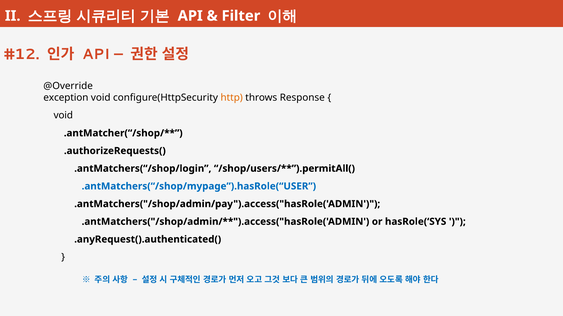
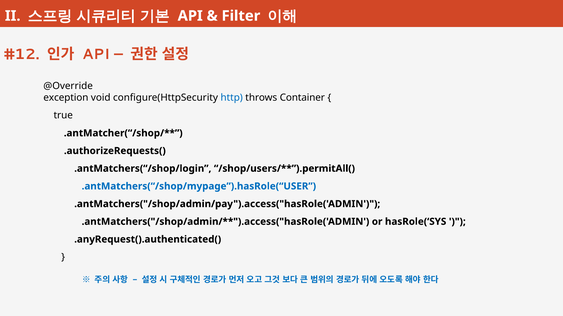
http colour: orange -> blue
Response: Response -> Container
void at (63, 116): void -> true
